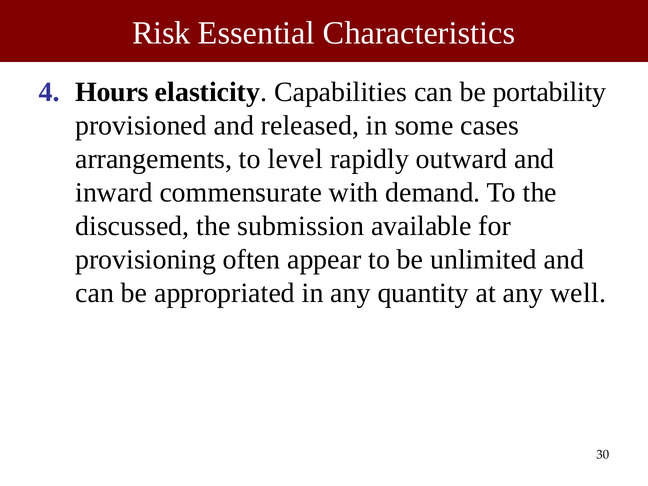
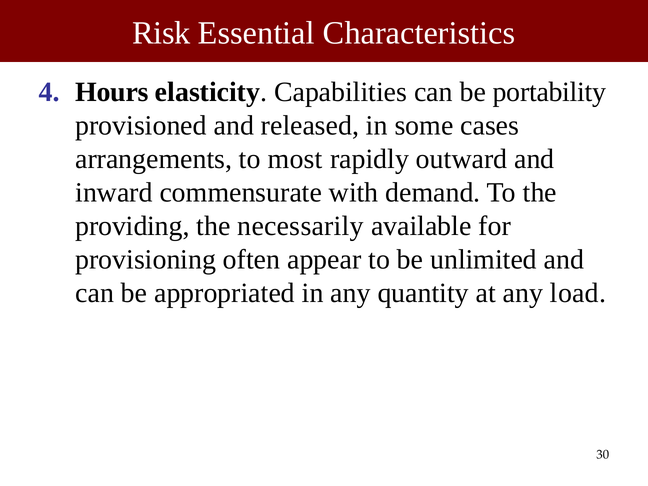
level: level -> most
discussed: discussed -> providing
submission: submission -> necessarily
well: well -> load
